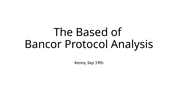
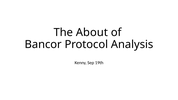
Based: Based -> About
